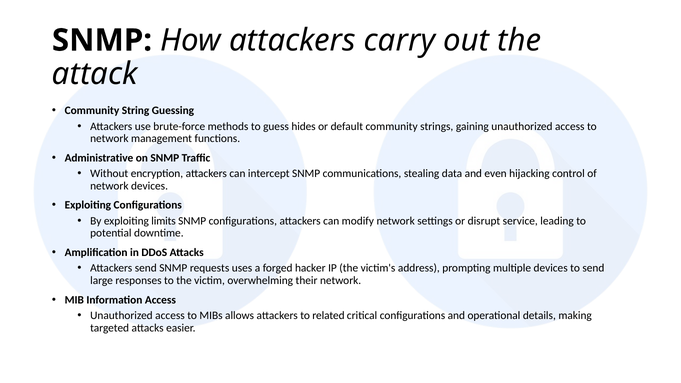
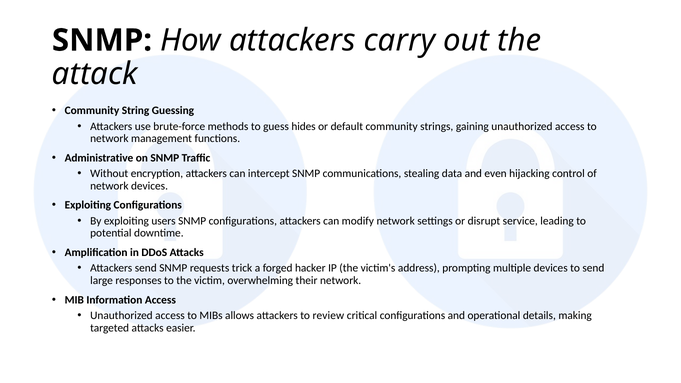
limits: limits -> users
uses: uses -> trick
related: related -> review
